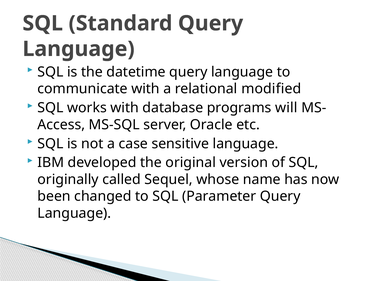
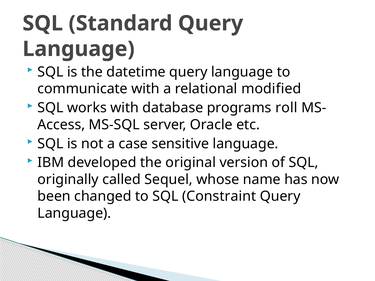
will: will -> roll
Parameter: Parameter -> Constraint
